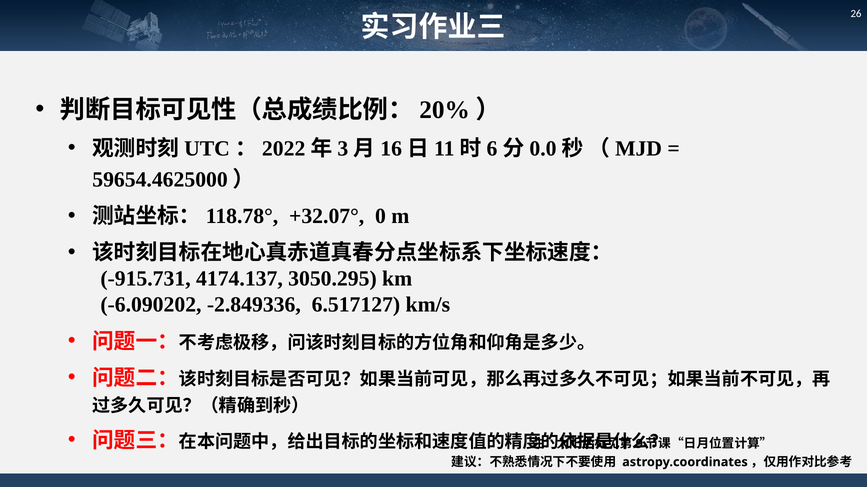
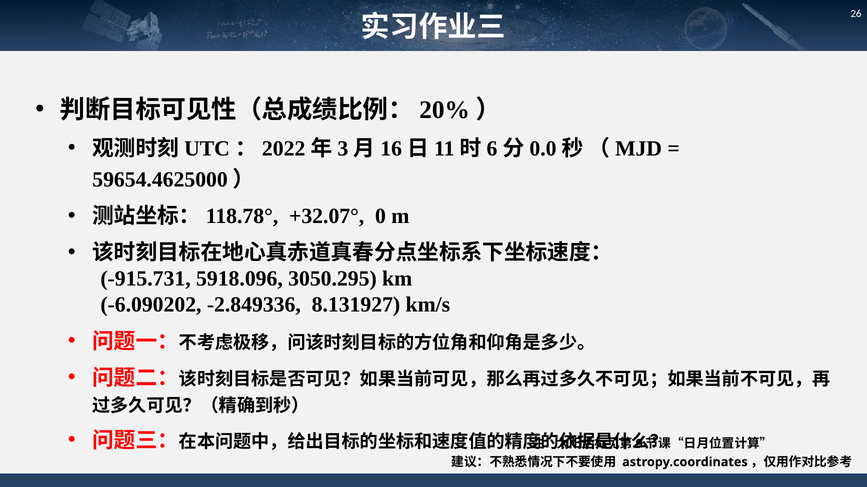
4174.137: 4174.137 -> 5918.096
6.517127: 6.517127 -> 8.131927
